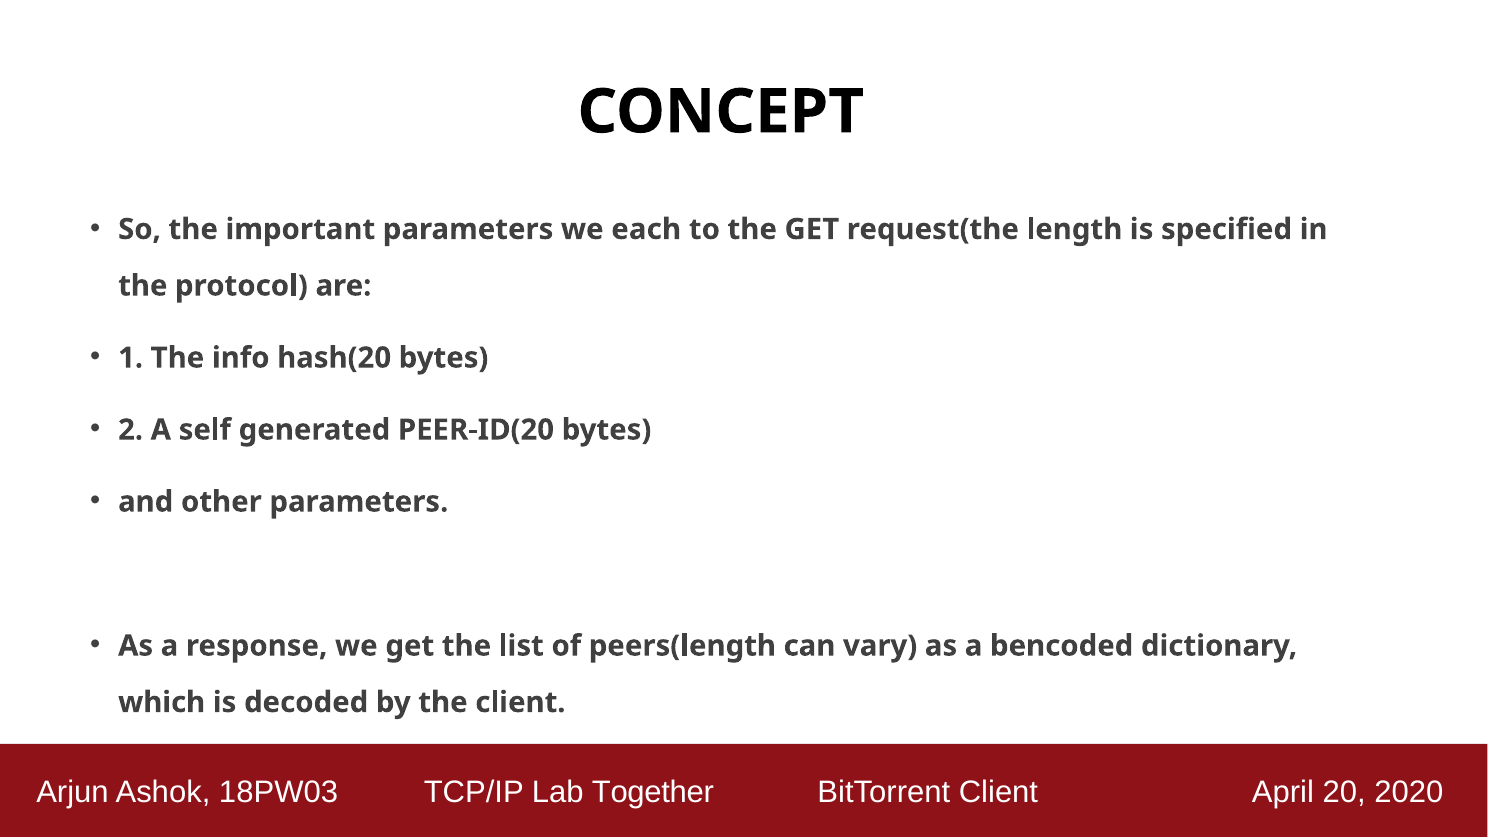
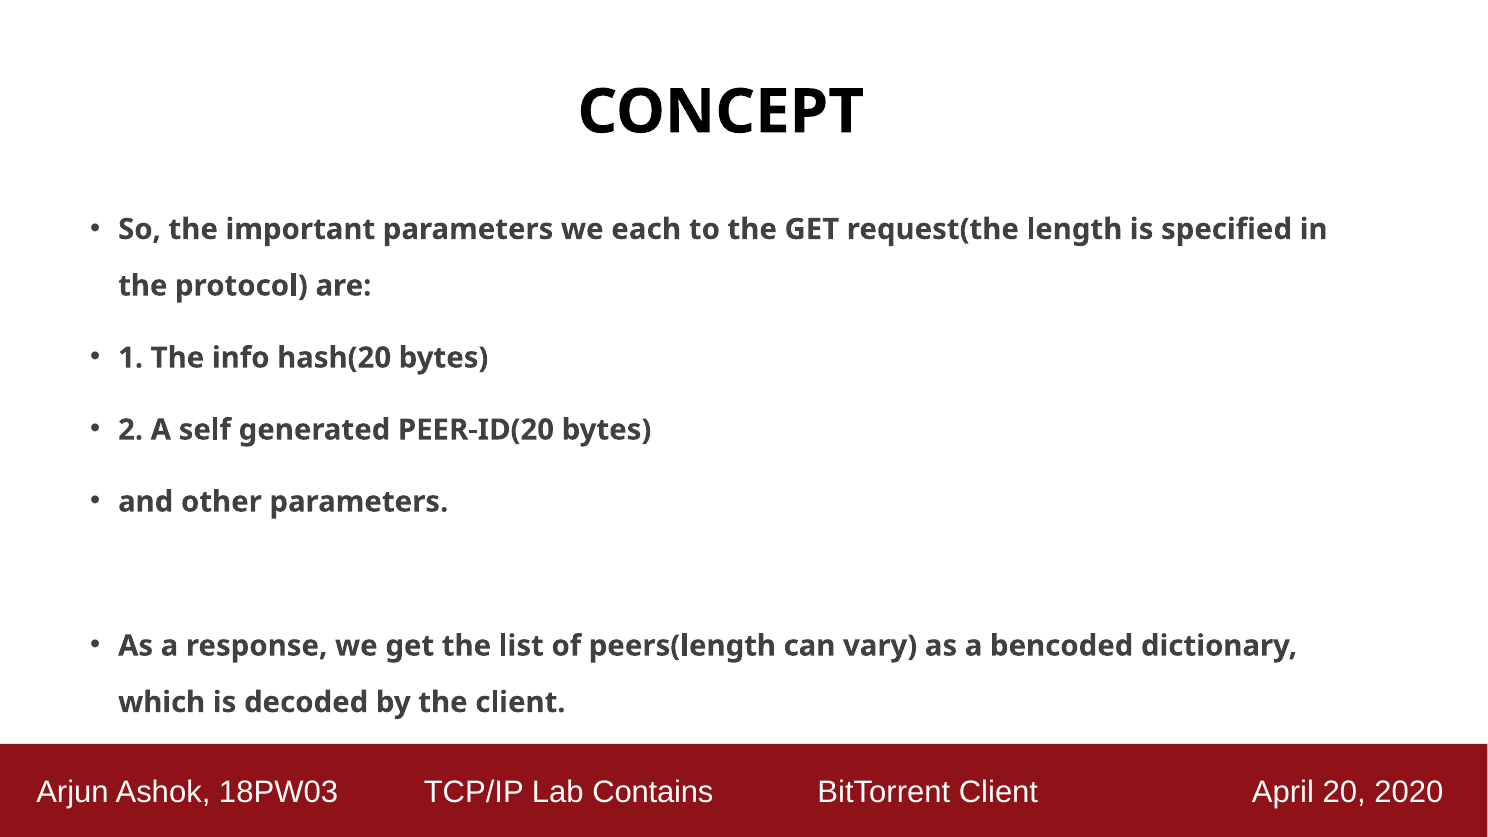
Together: Together -> Contains
